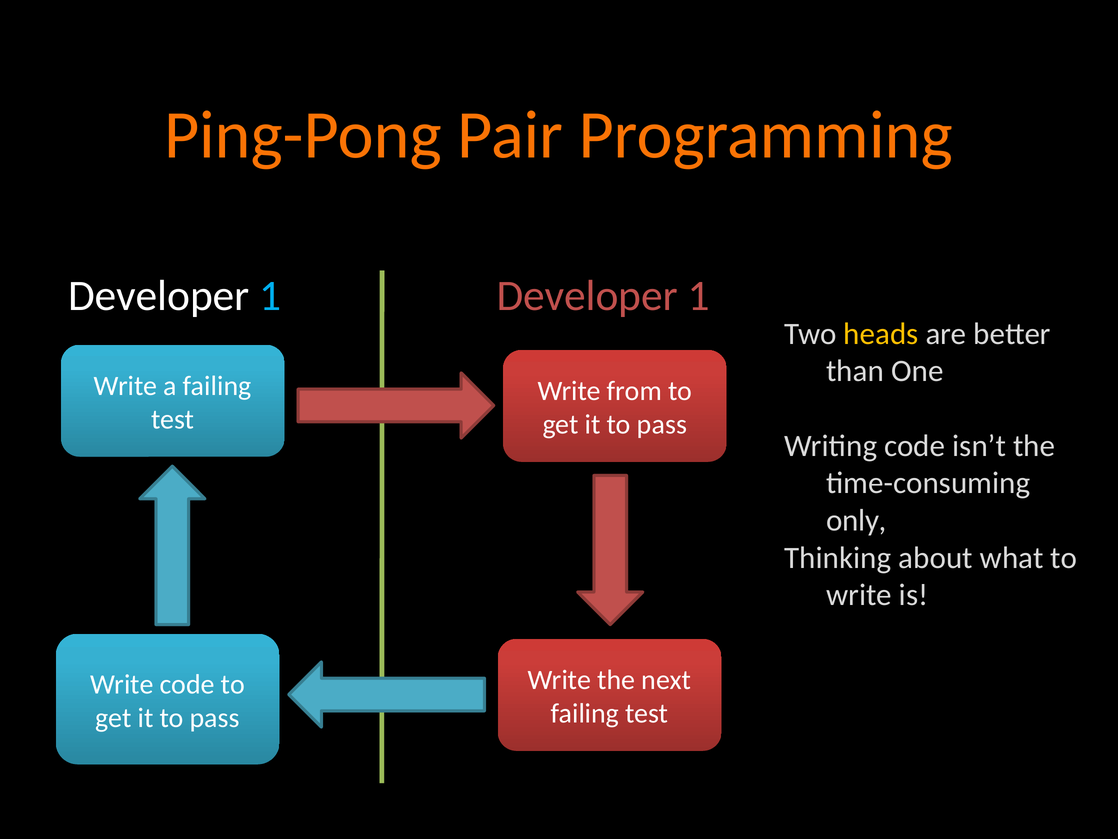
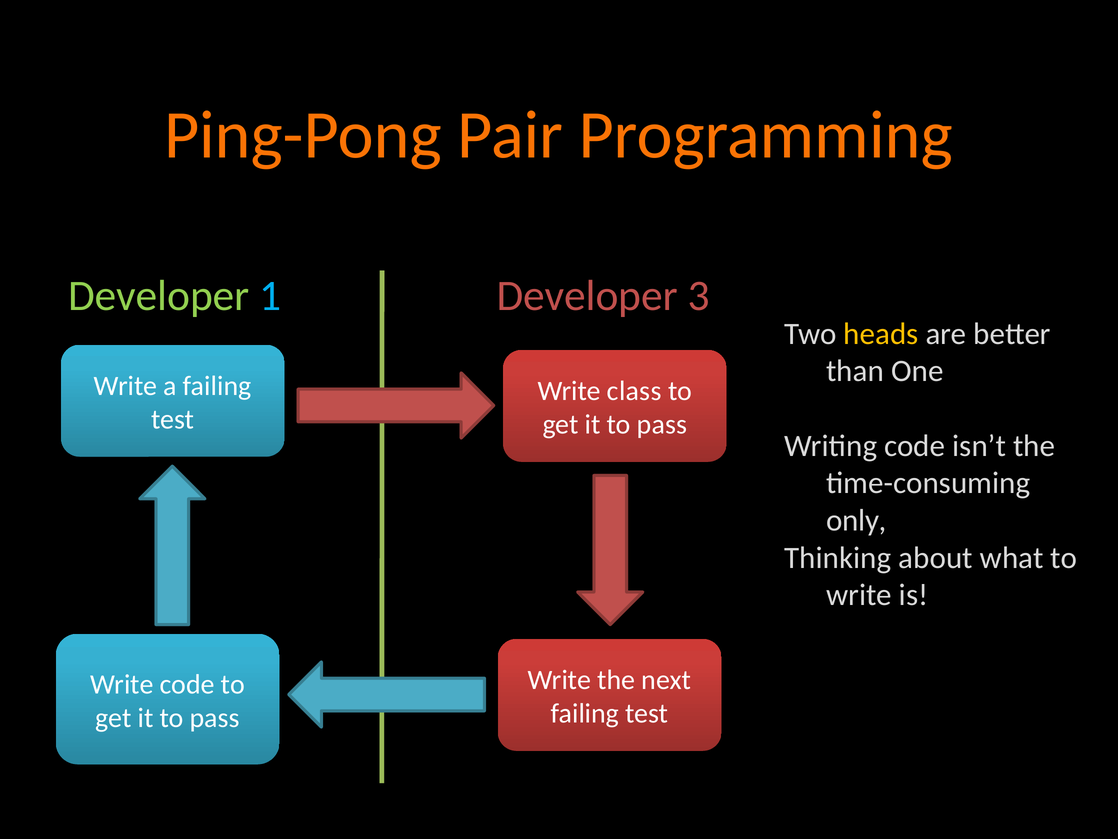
Developer at (159, 295) colour: white -> light green
1 Developer 1: 1 -> 3
from: from -> class
